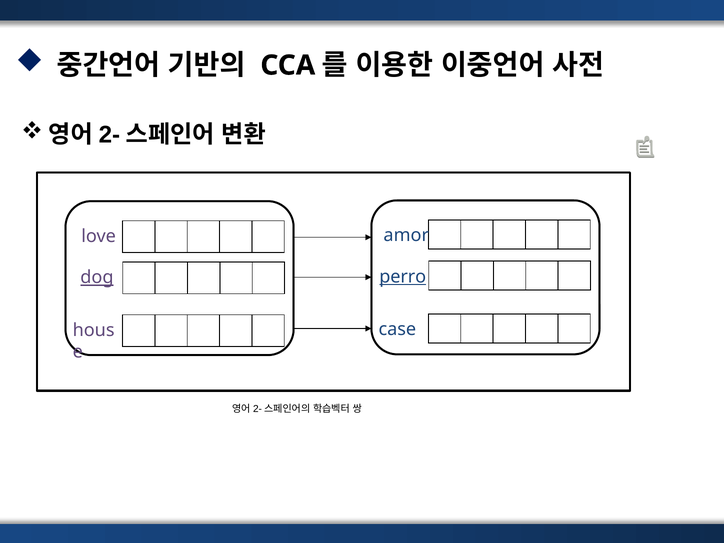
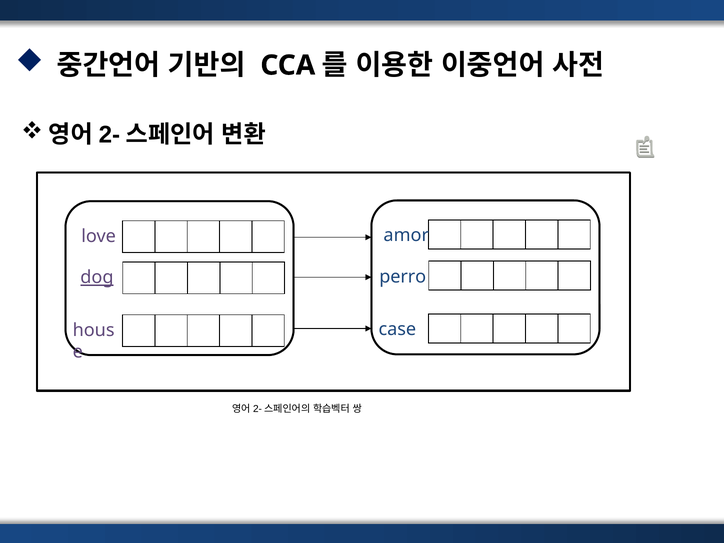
perro underline: present -> none
